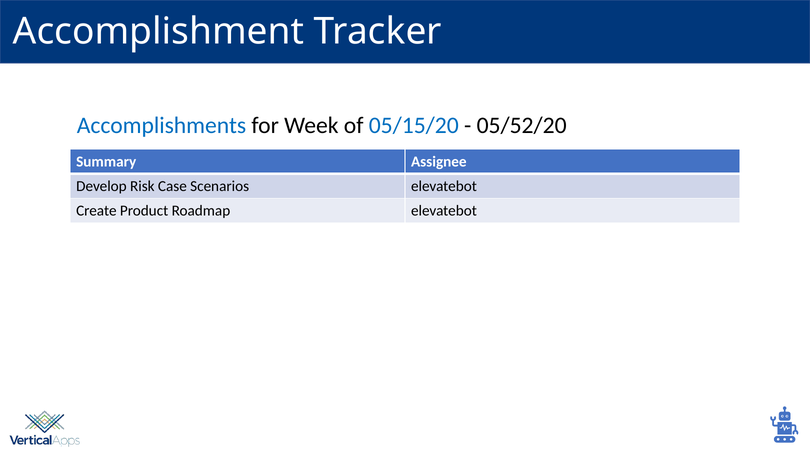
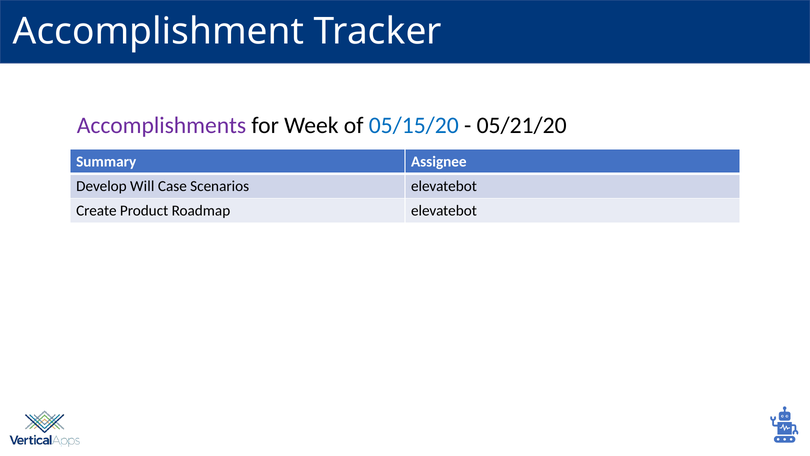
Accomplishments colour: blue -> purple
05/52/20: 05/52/20 -> 05/21/20
Risk: Risk -> Will
